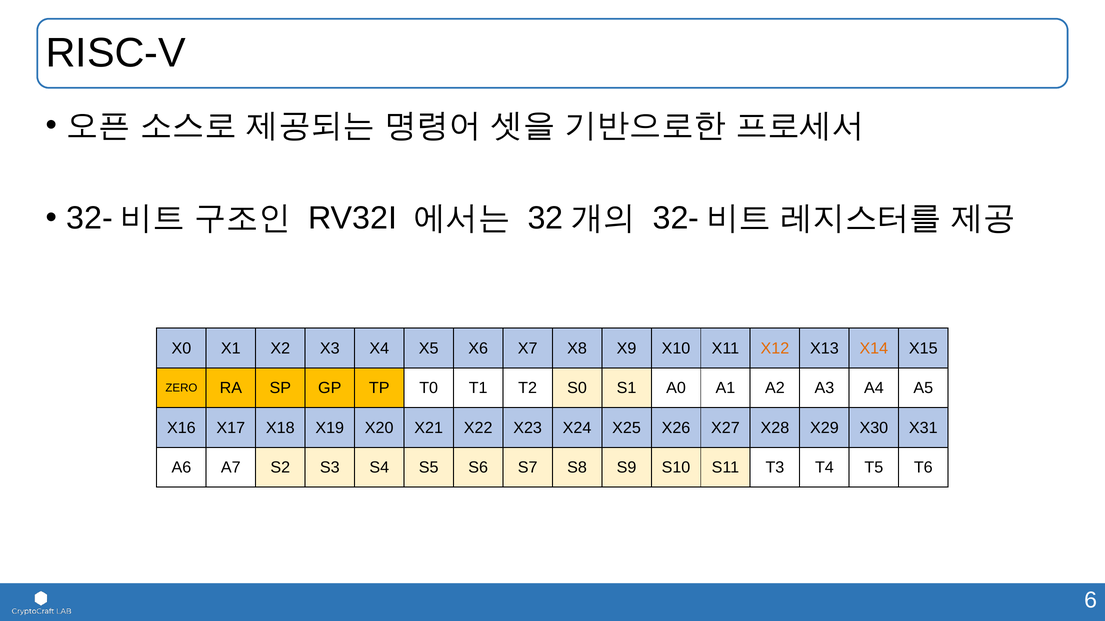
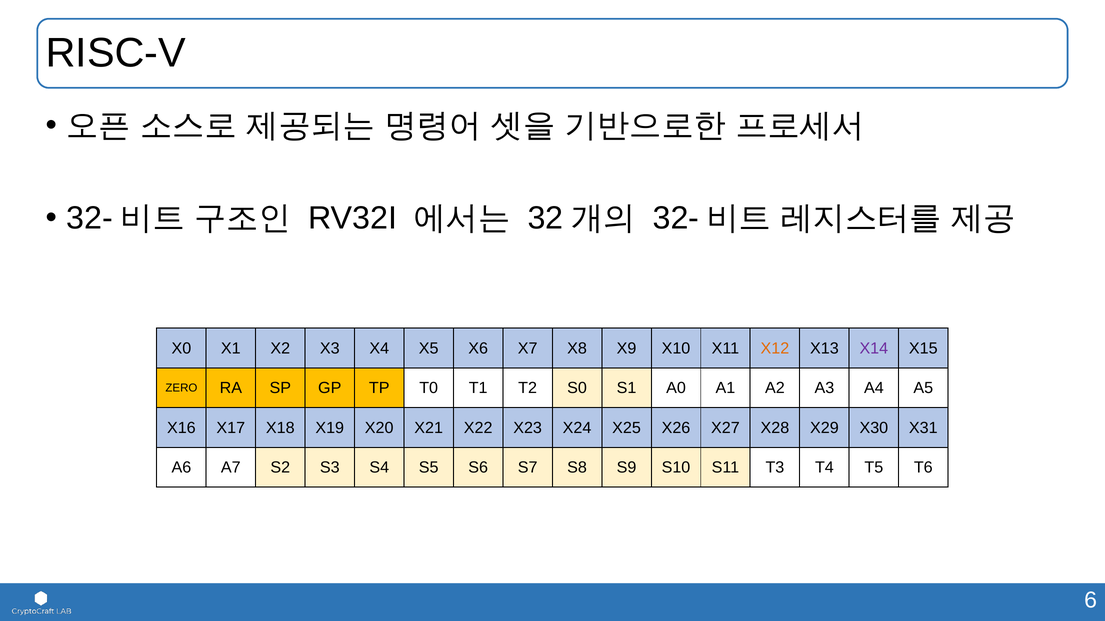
X14 colour: orange -> purple
